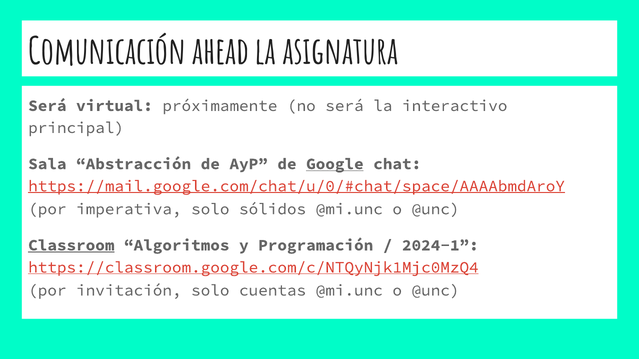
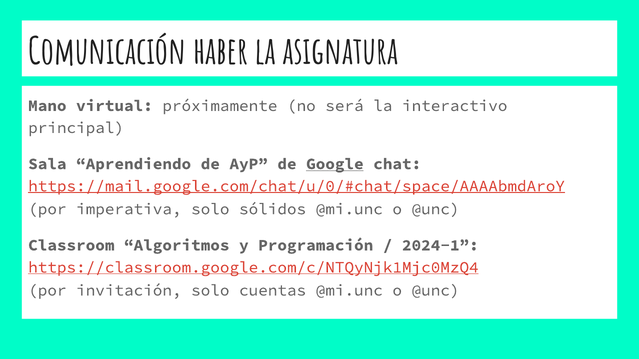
ahead: ahead -> haber
Será at (47, 106): Será -> Mano
Abstracción: Abstracción -> Aprendiendo
Classroom underline: present -> none
